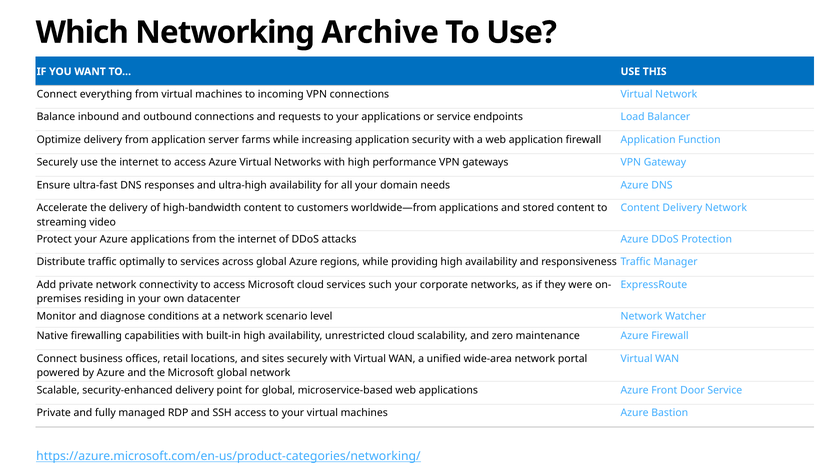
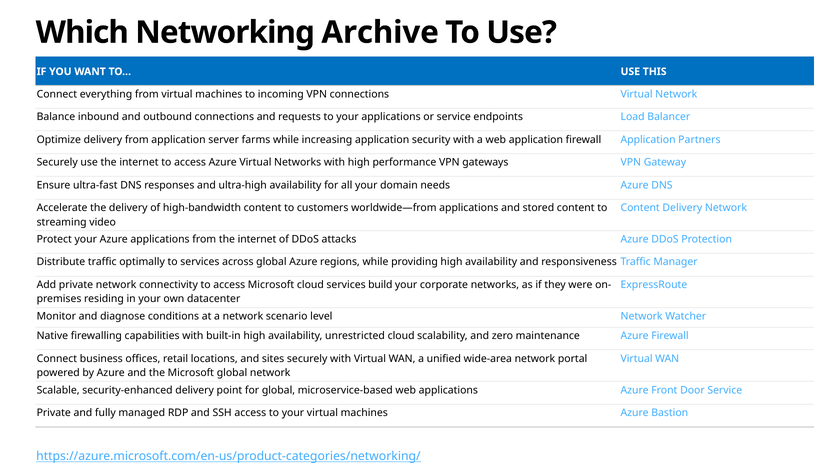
Function: Function -> Partners
such: such -> build
